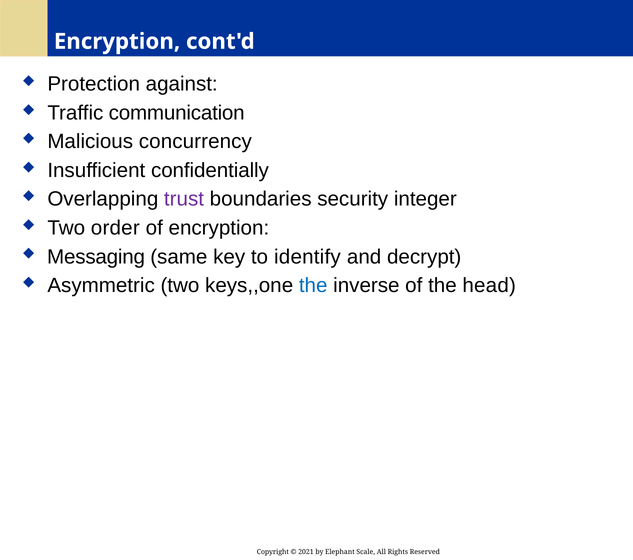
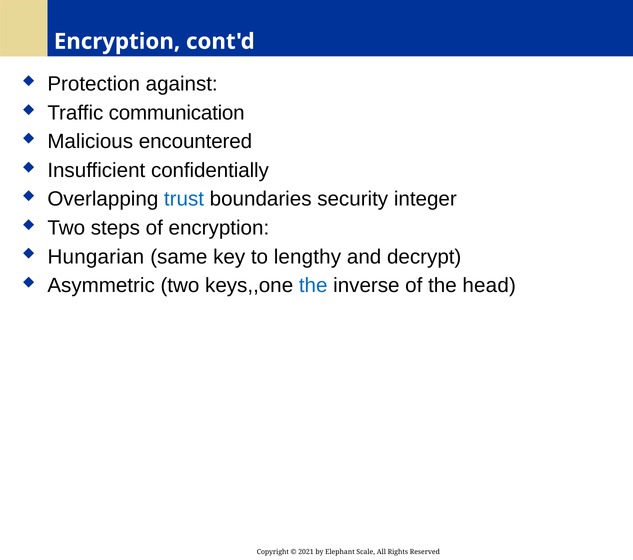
concurrency: concurrency -> encountered
trust colour: purple -> blue
order: order -> steps
Messaging: Messaging -> Hungarian
identify: identify -> lengthy
